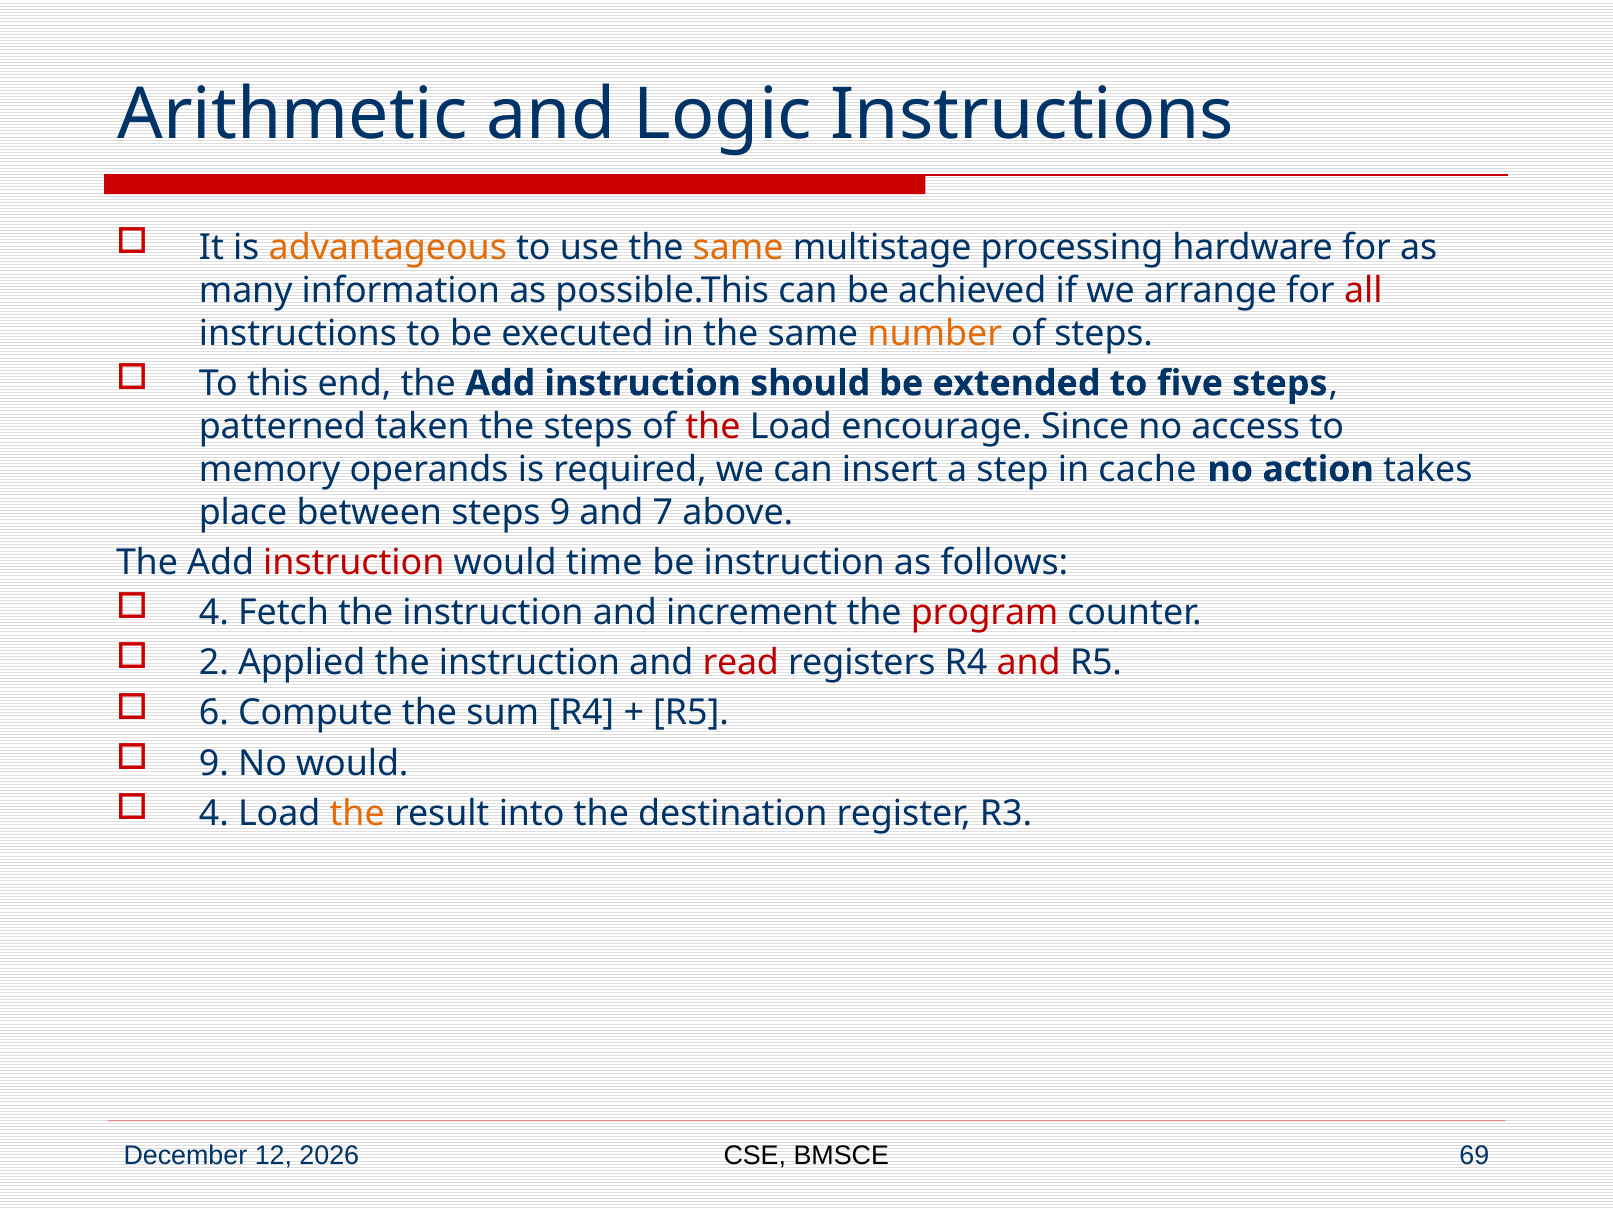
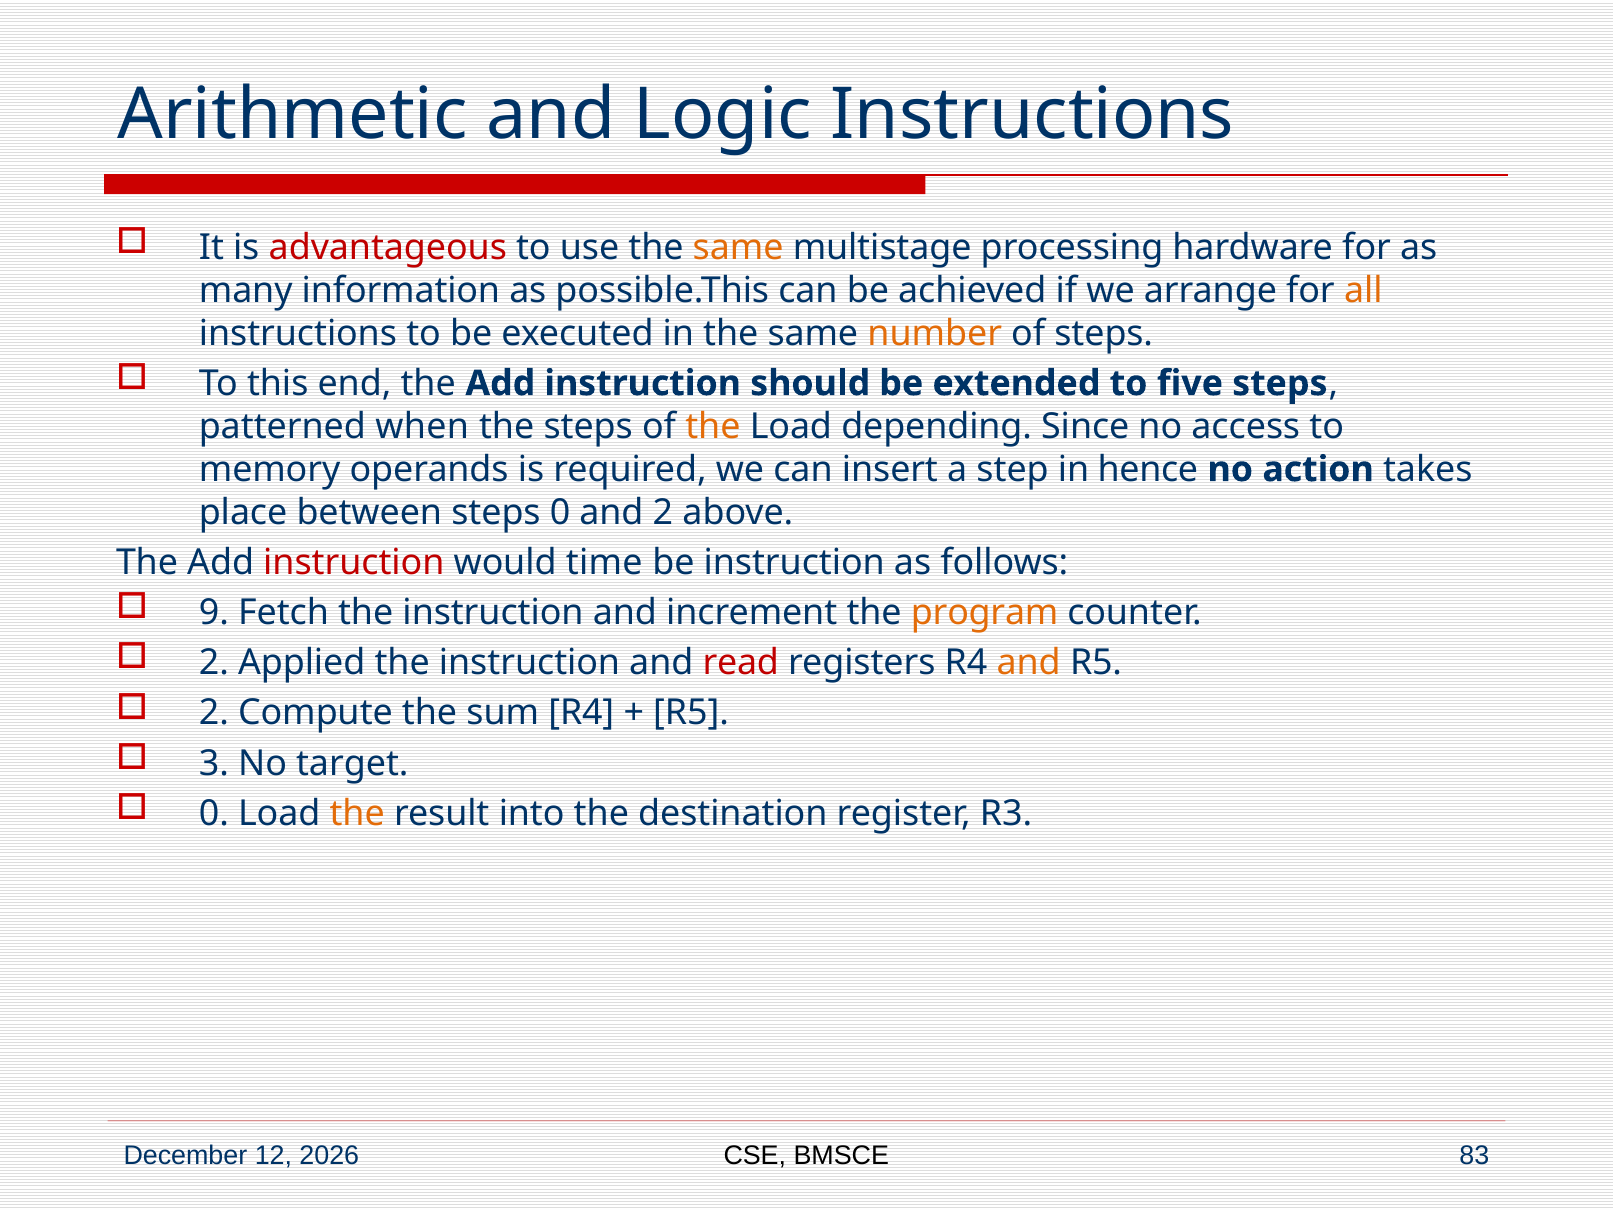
advantageous colour: orange -> red
all colour: red -> orange
taken: taken -> when
the at (713, 426) colour: red -> orange
encourage: encourage -> depending
cache: cache -> hence
steps 9: 9 -> 0
and 7: 7 -> 2
4 at (214, 613): 4 -> 9
program colour: red -> orange
and at (1029, 663) colour: red -> orange
6 at (214, 713): 6 -> 2
9 at (214, 763): 9 -> 3
No would: would -> target
4 at (214, 813): 4 -> 0
69: 69 -> 83
